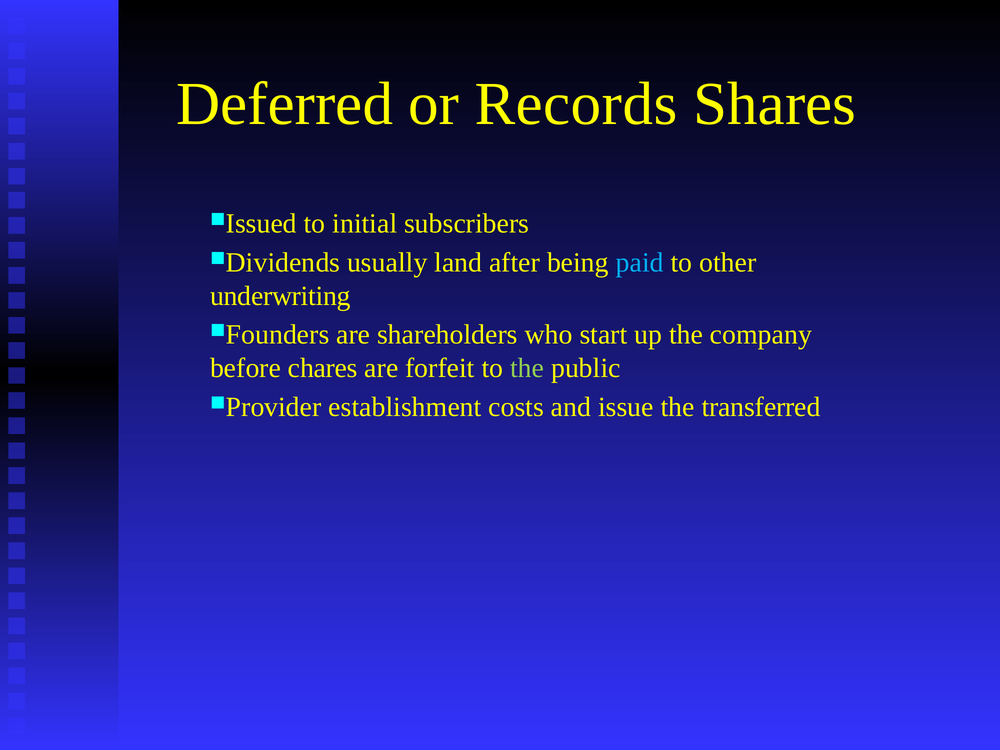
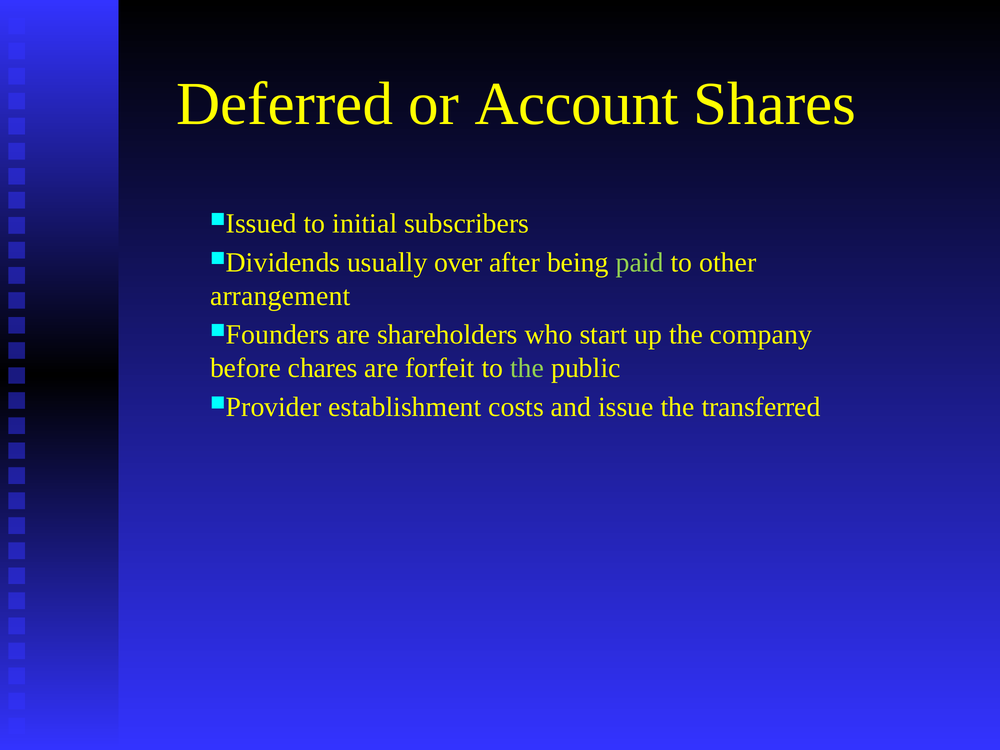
Records: Records -> Account
land: land -> over
paid colour: light blue -> light green
underwriting: underwriting -> arrangement
